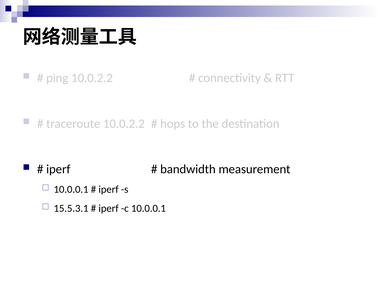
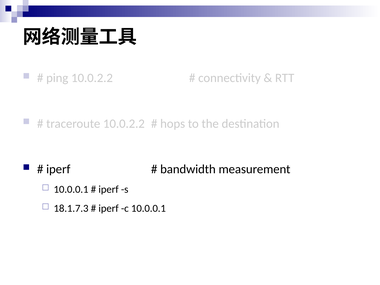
15.5.3.1: 15.5.3.1 -> 18.1.7.3
